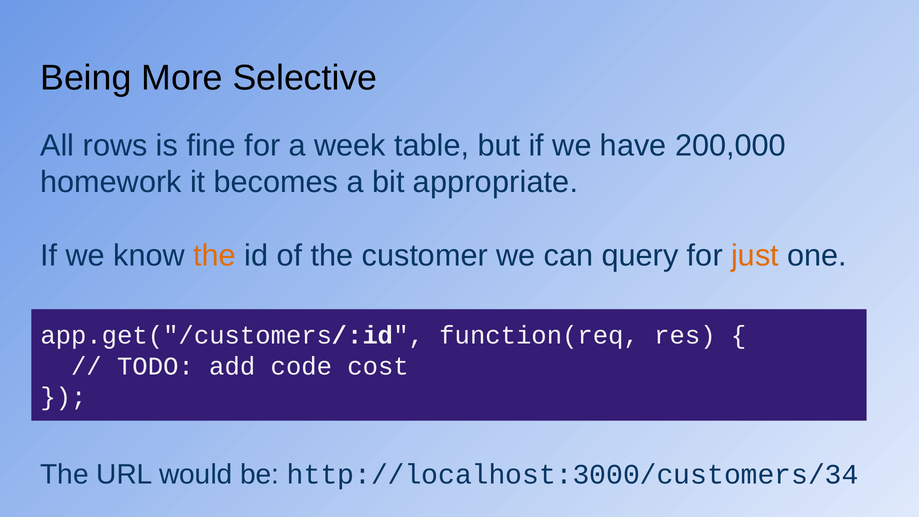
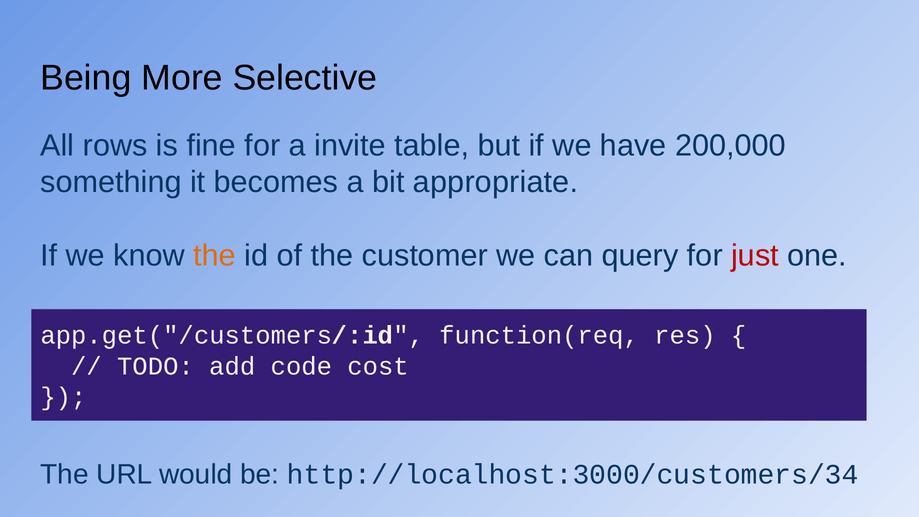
week: week -> invite
homework: homework -> something
just colour: orange -> red
